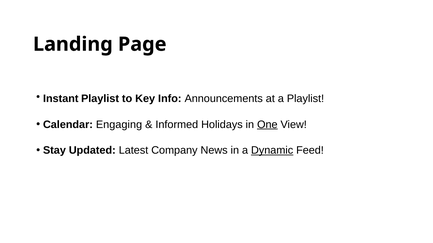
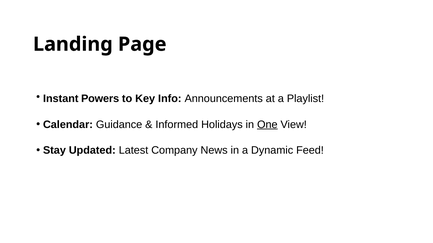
Instant Playlist: Playlist -> Powers
Engaging: Engaging -> Guidance
Dynamic underline: present -> none
